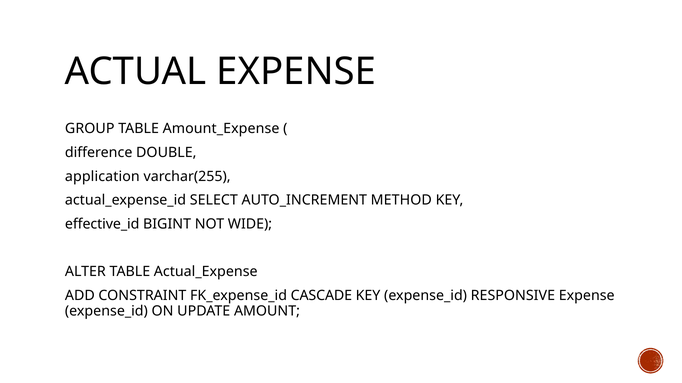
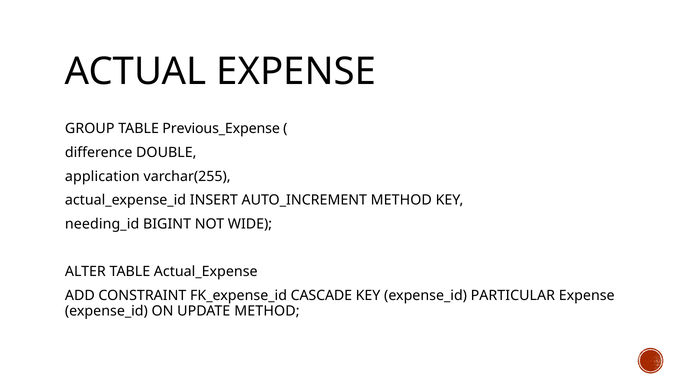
Amount_Expense: Amount_Expense -> Previous_Expense
SELECT: SELECT -> INSERT
effective_id: effective_id -> needing_id
RESPONSIVE: RESPONSIVE -> PARTICULAR
UPDATE AMOUNT: AMOUNT -> METHOD
